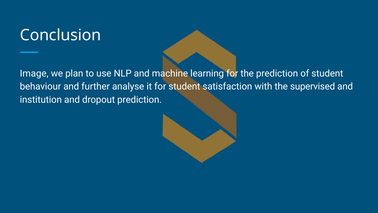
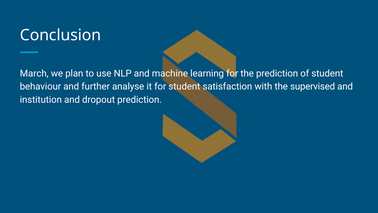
Image: Image -> March
